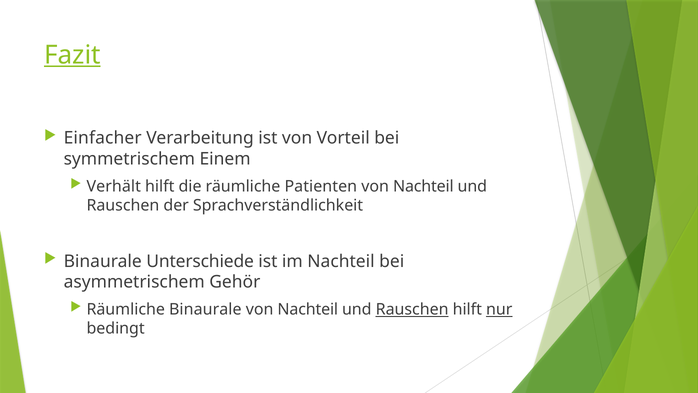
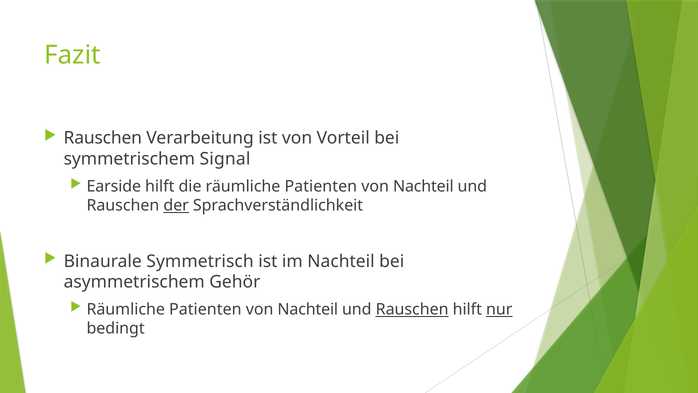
Fazit underline: present -> none
Einfacher at (103, 138): Einfacher -> Rauschen
Einem: Einem -> Signal
Verhält: Verhält -> Earside
der underline: none -> present
Unterschiede: Unterschiede -> Symmetrisch
Binaurale at (205, 309): Binaurale -> Patienten
